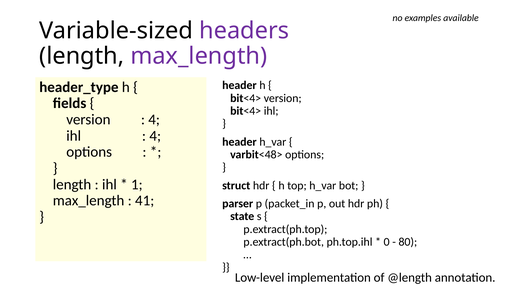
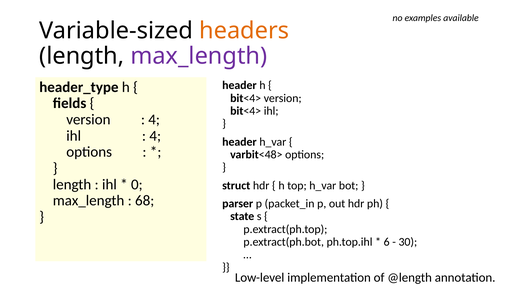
headers colour: purple -> orange
1: 1 -> 0
41: 41 -> 68
0: 0 -> 6
80: 80 -> 30
